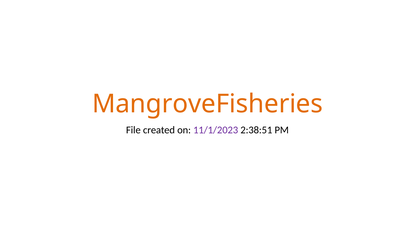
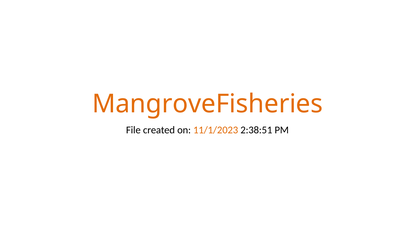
11/1/2023 colour: purple -> orange
